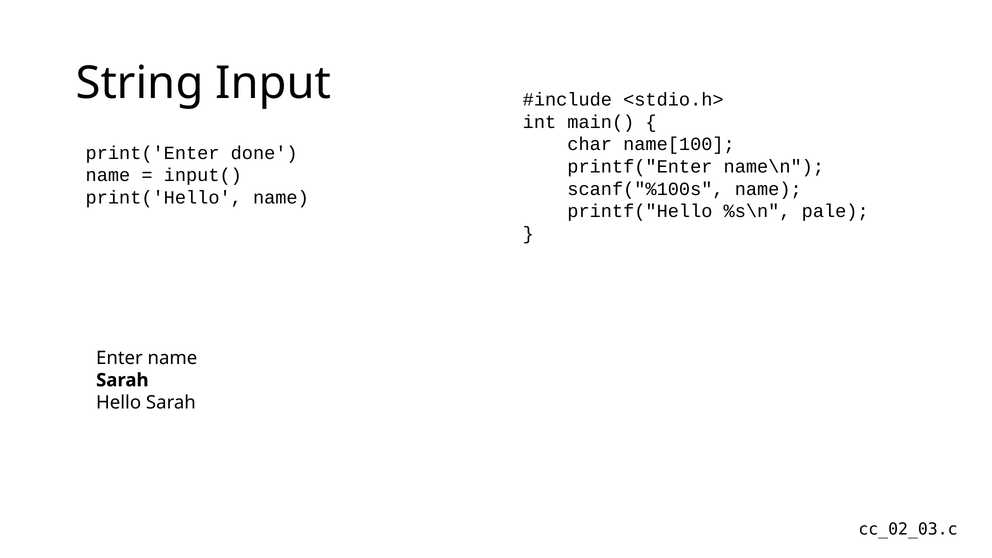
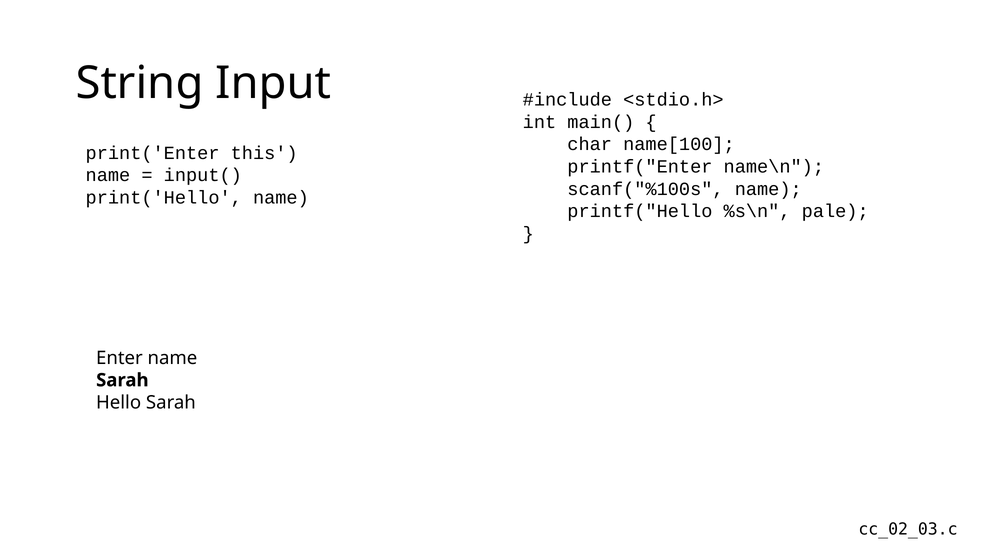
done: done -> this
